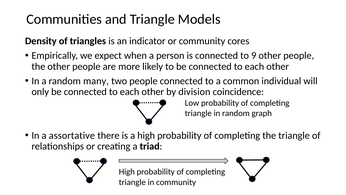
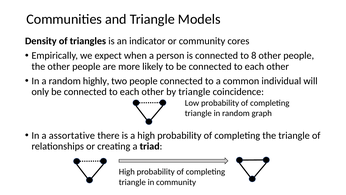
9: 9 -> 8
many: many -> highly
by division: division -> triangle
